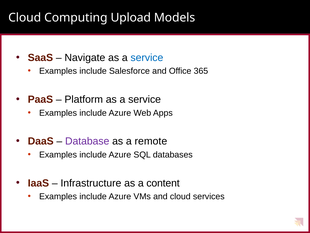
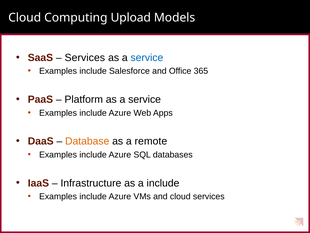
Navigate at (85, 58): Navigate -> Services
Database colour: purple -> orange
a content: content -> include
